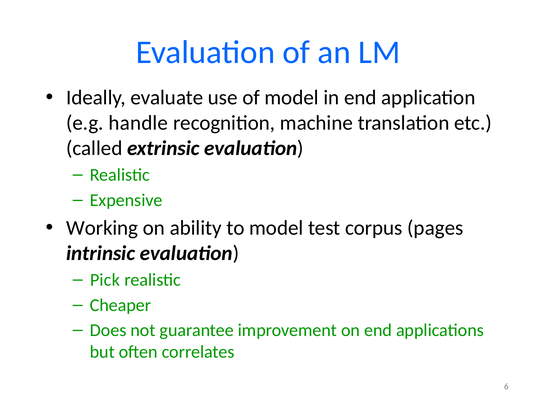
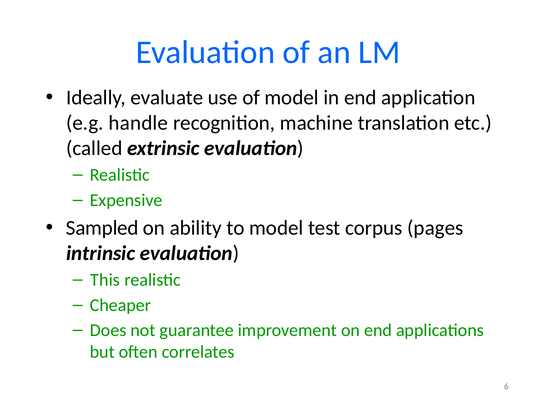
Working: Working -> Sampled
Pick: Pick -> This
